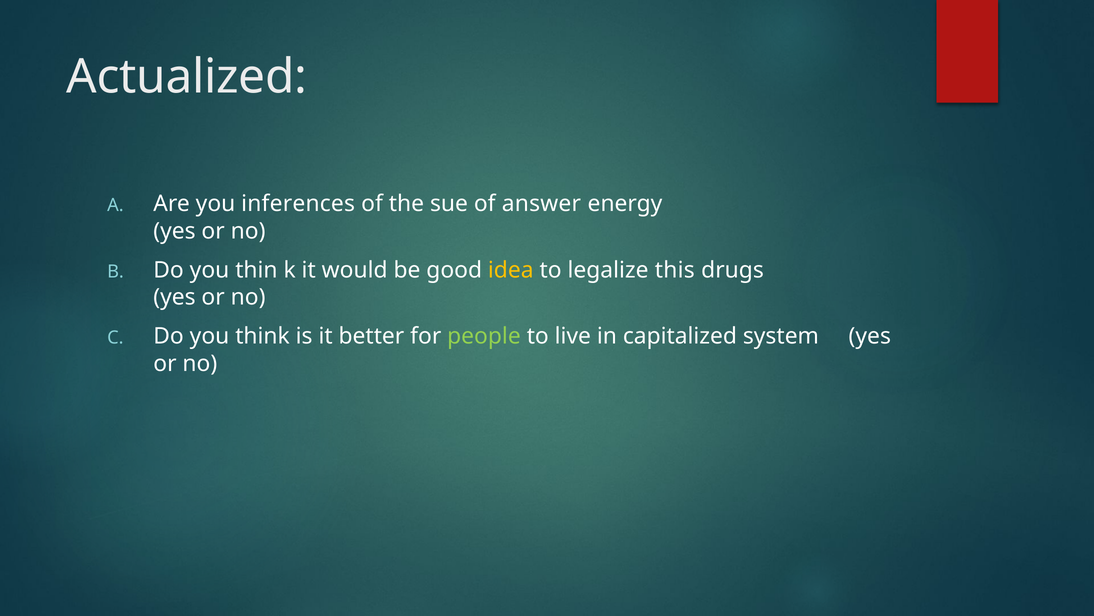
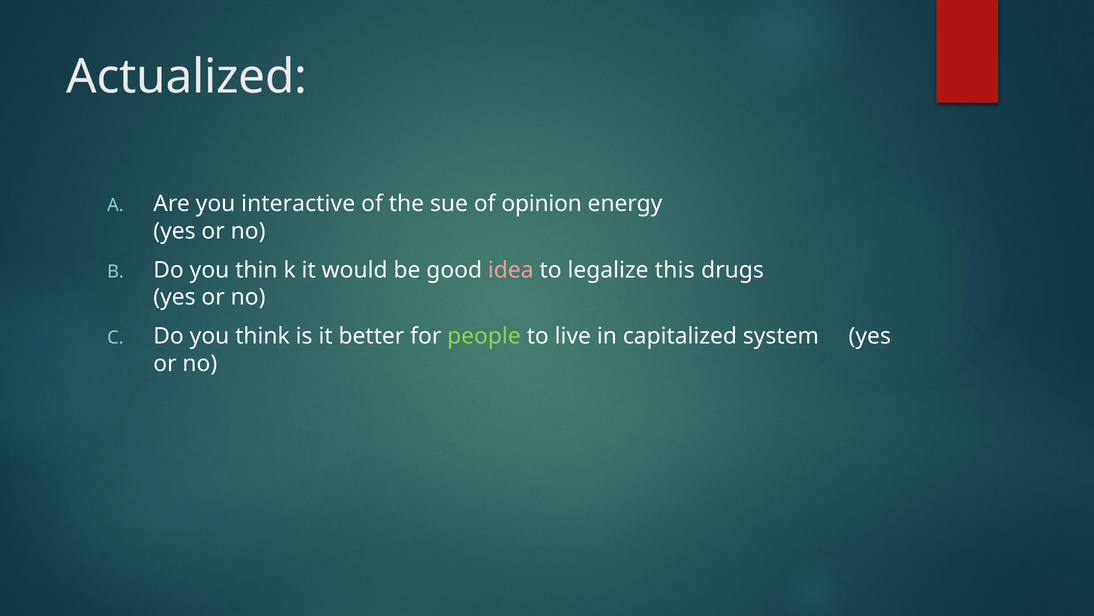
inferences: inferences -> interactive
answer: answer -> opinion
idea colour: yellow -> pink
